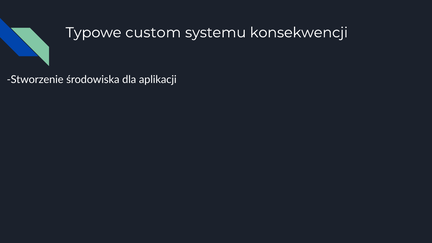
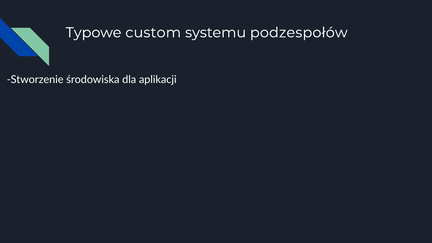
konsekwencji: konsekwencji -> podzespołów
